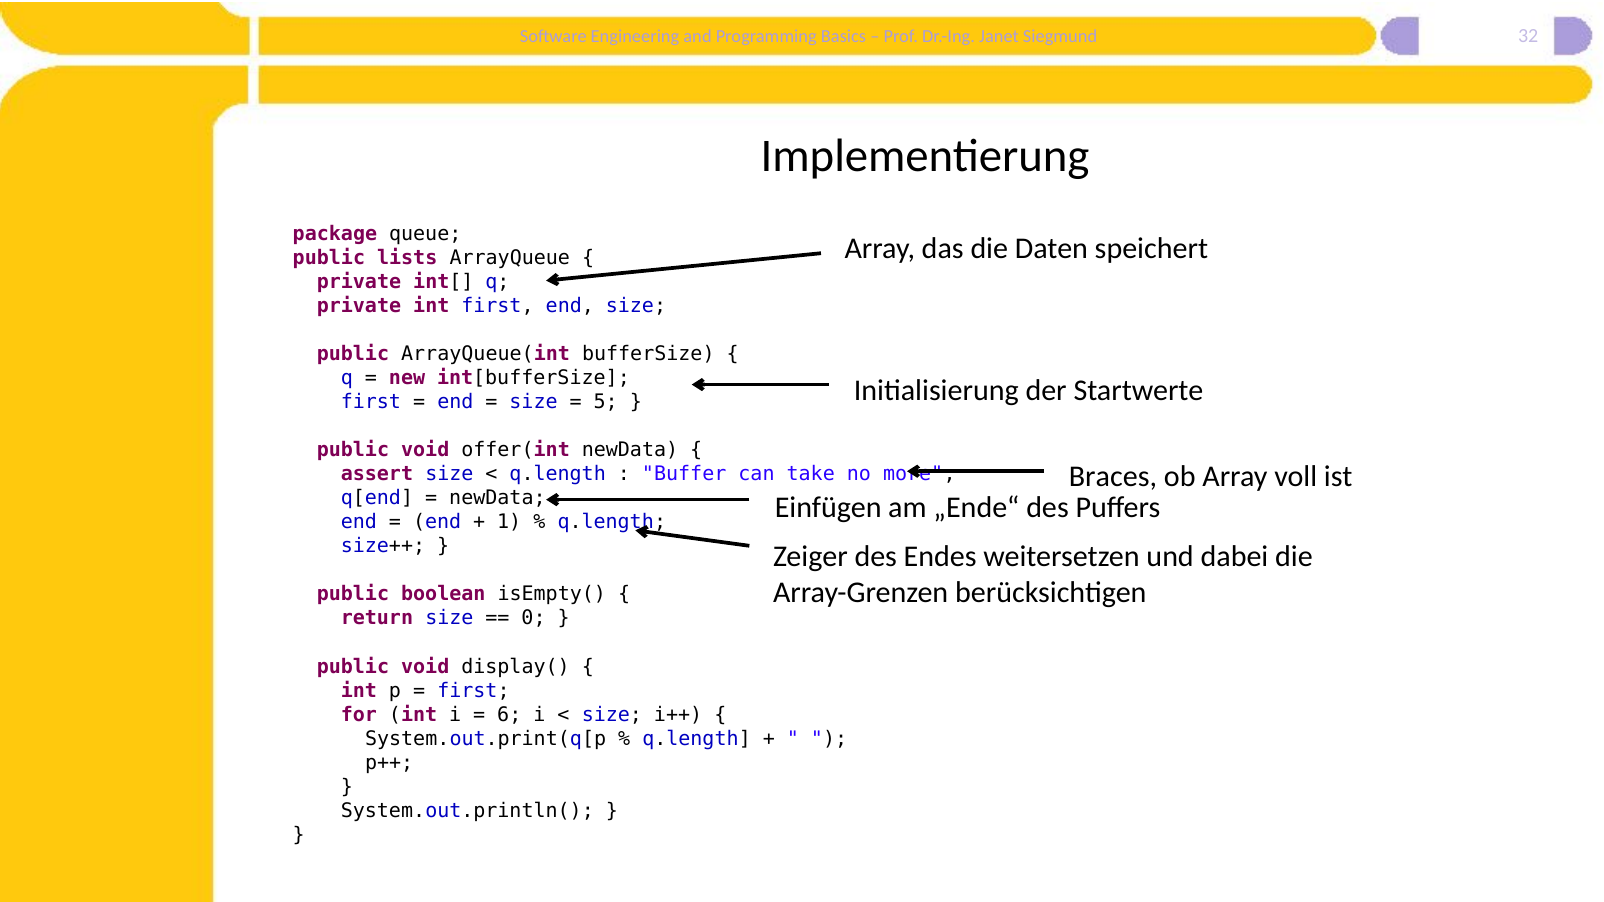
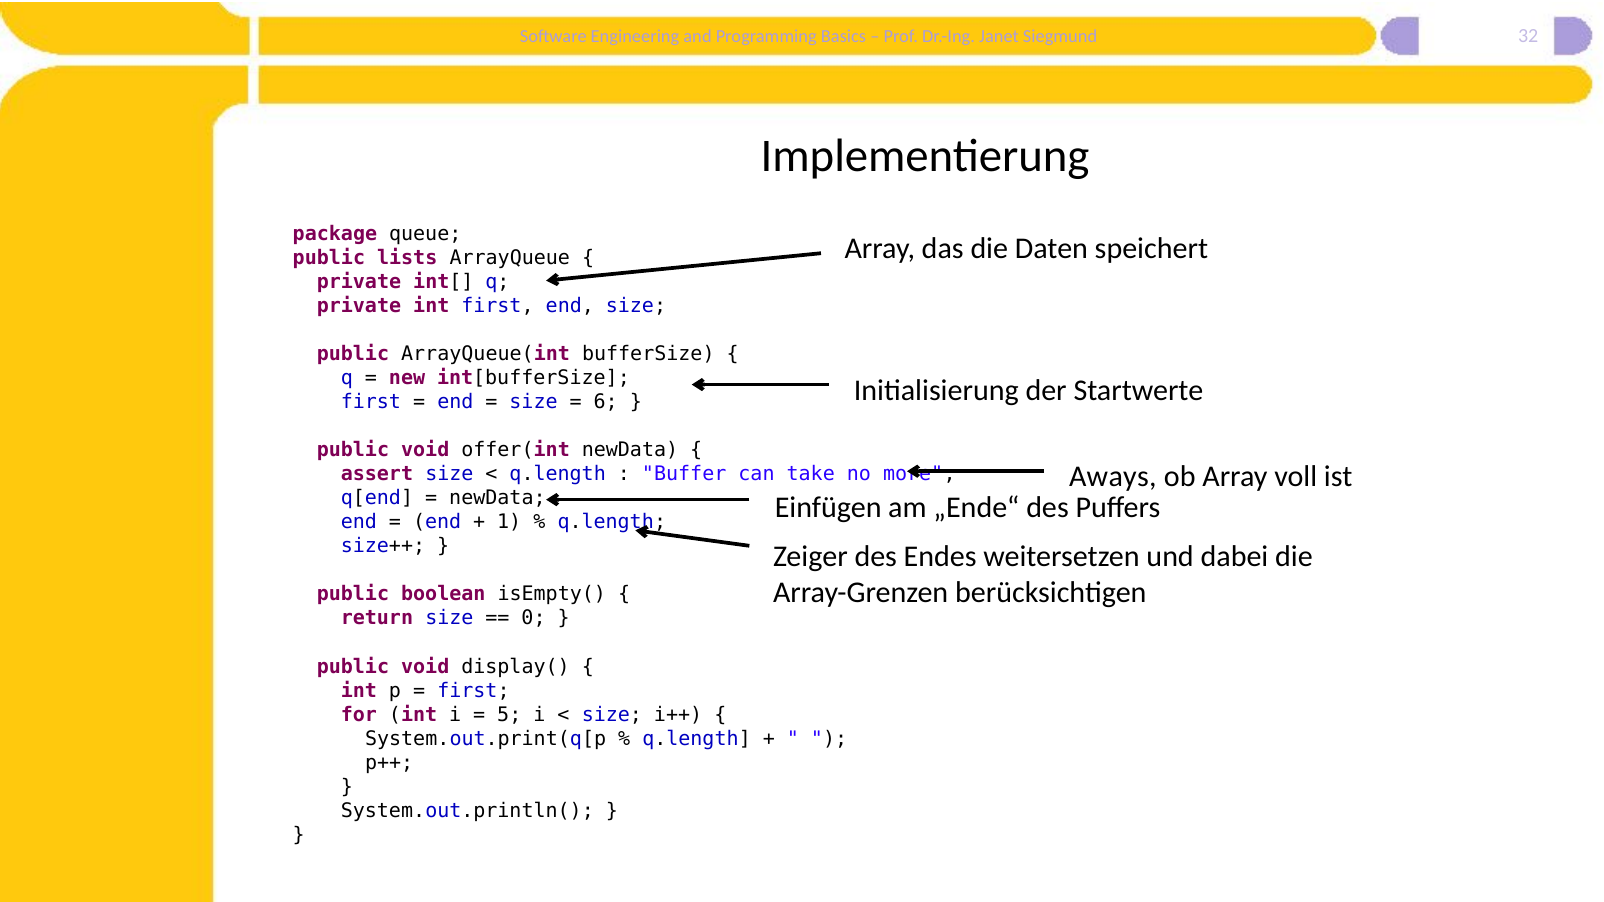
5: 5 -> 6
Braces: Braces -> Aways
6: 6 -> 5
